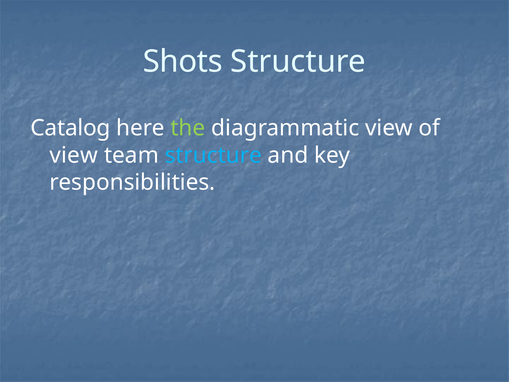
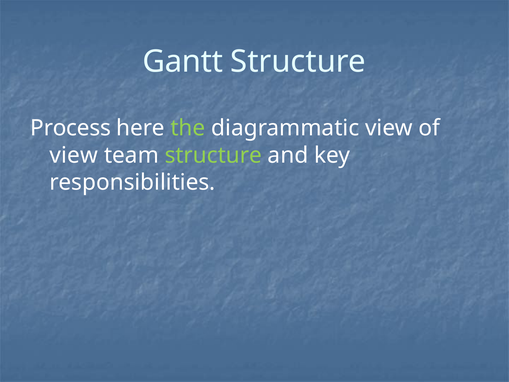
Shots: Shots -> Gantt
Catalog: Catalog -> Process
structure at (213, 155) colour: light blue -> light green
